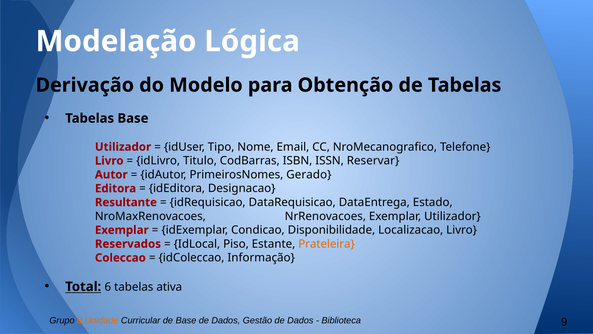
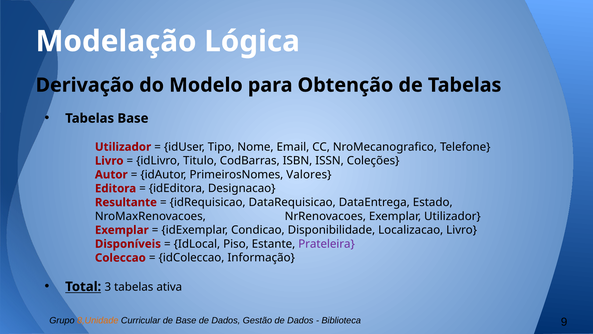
Reservar: Reservar -> Coleções
Gerado: Gerado -> Valores
Reservados: Reservados -> Disponíveis
Prateleira colour: orange -> purple
6: 6 -> 3
